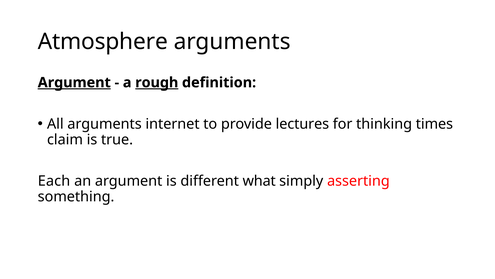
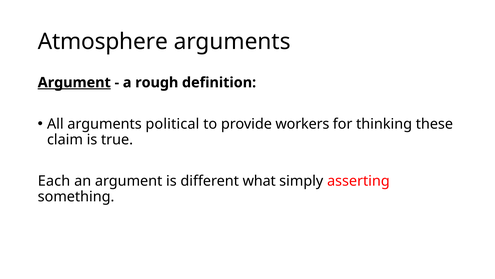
rough underline: present -> none
internet: internet -> political
lectures: lectures -> workers
times: times -> these
